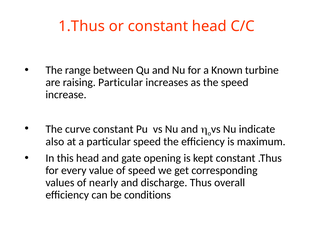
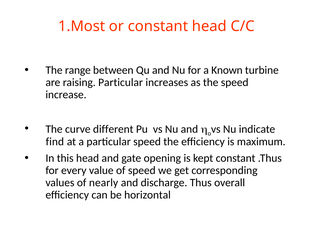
1.Thus: 1.Thus -> 1.Most
curve constant: constant -> different
also: also -> find
conditions: conditions -> horizontal
